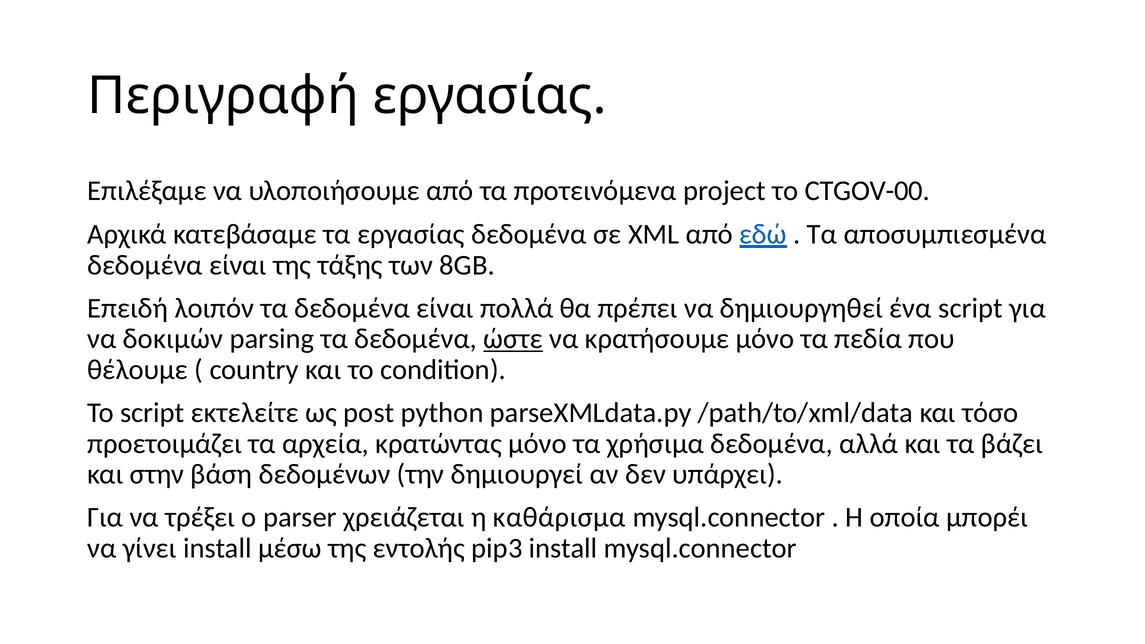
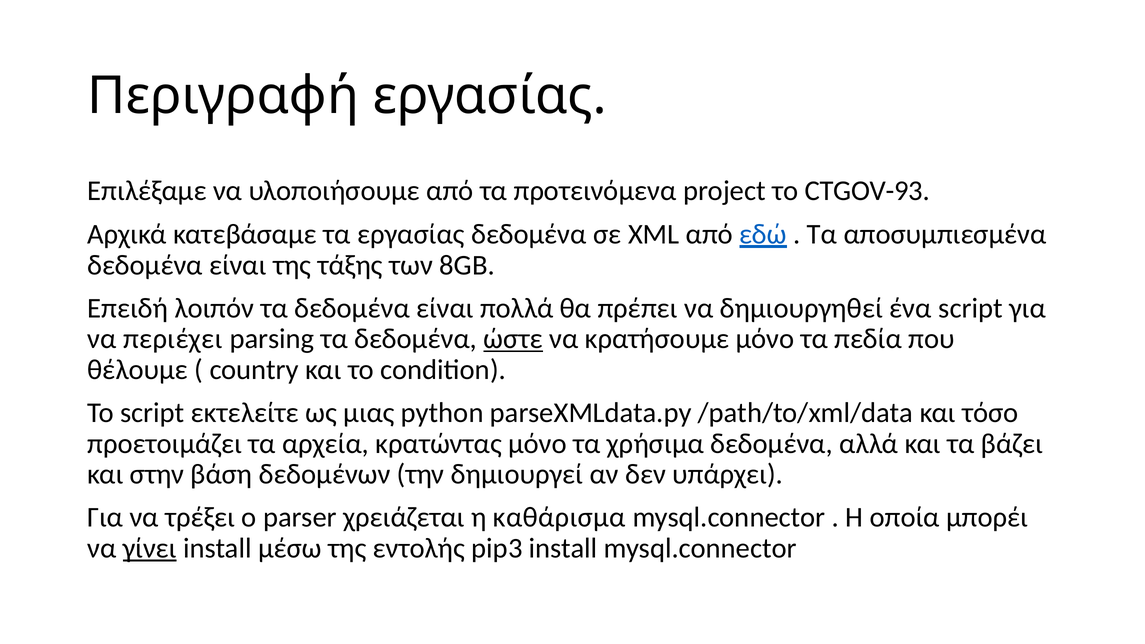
CTGOV-00: CTGOV-00 -> CTGOV-93
δοκιμών: δοκιμών -> περιέχει
post: post -> μιας
γίνει underline: none -> present
